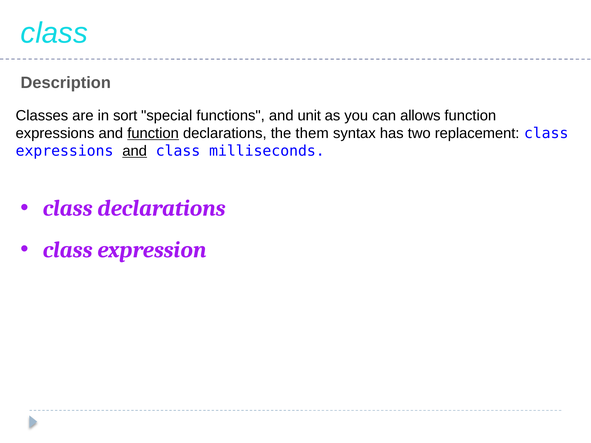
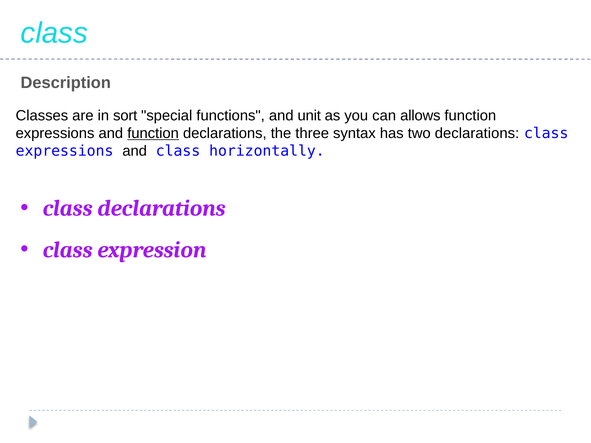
them: them -> three
two replacement: replacement -> declarations
and at (135, 151) underline: present -> none
milliseconds: milliseconds -> horizontally
